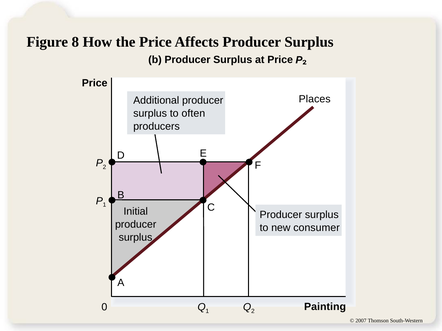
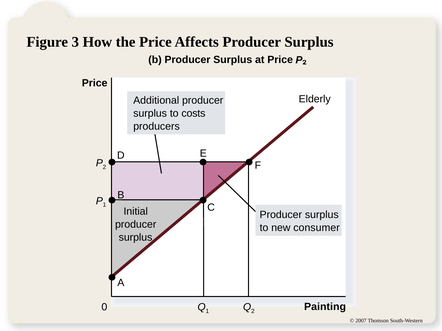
8: 8 -> 3
Places: Places -> Elderly
often: often -> costs
